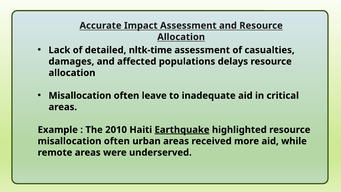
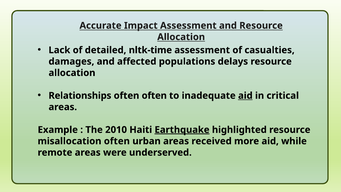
Misallocation at (80, 96): Misallocation -> Relationships
often leave: leave -> often
aid at (245, 96) underline: none -> present
